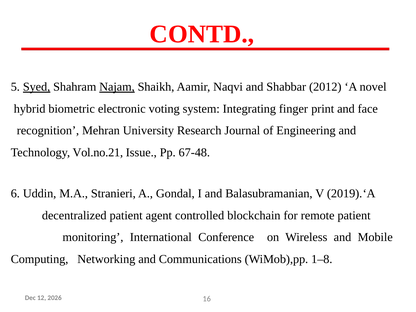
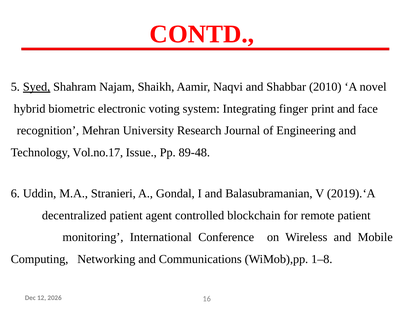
Najam underline: present -> none
2012: 2012 -> 2010
Vol.no.21: Vol.no.21 -> Vol.no.17
67-48: 67-48 -> 89-48
